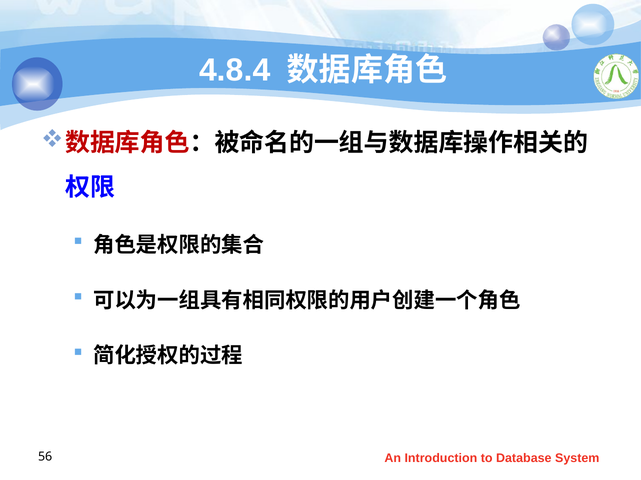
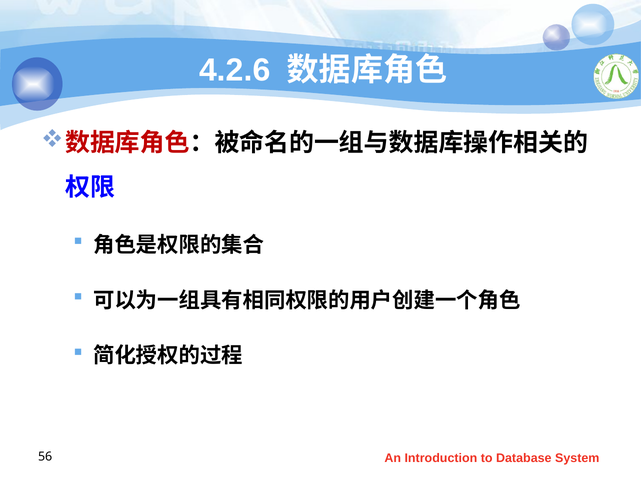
4.8.4: 4.8.4 -> 4.2.6
